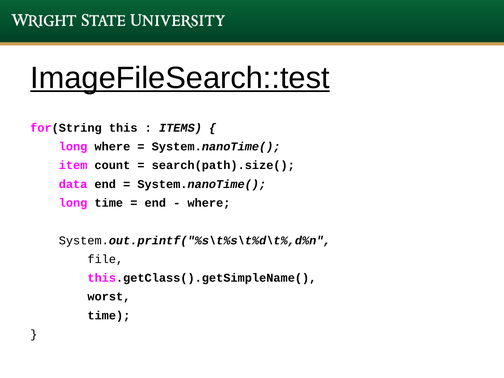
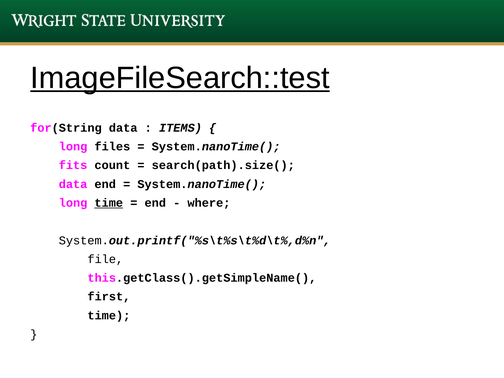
for(String this: this -> data
long where: where -> files
item: item -> fits
time at (109, 203) underline: none -> present
worst: worst -> first
